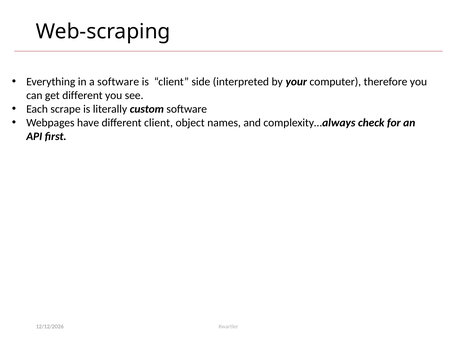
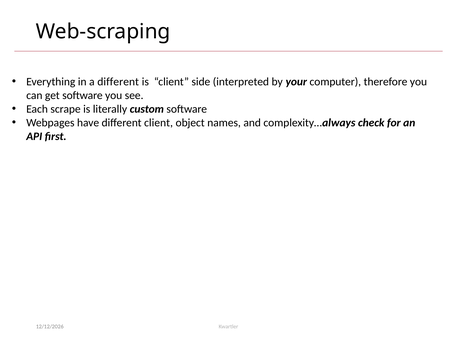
a software: software -> different
get different: different -> software
